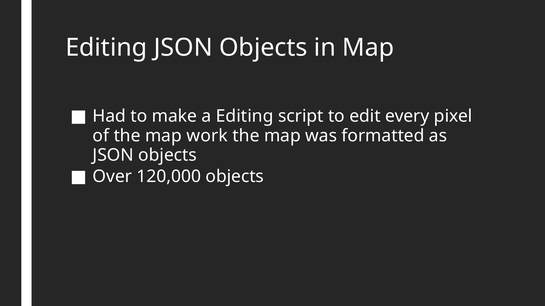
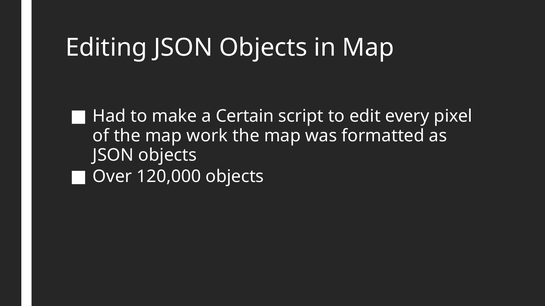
a Editing: Editing -> Certain
